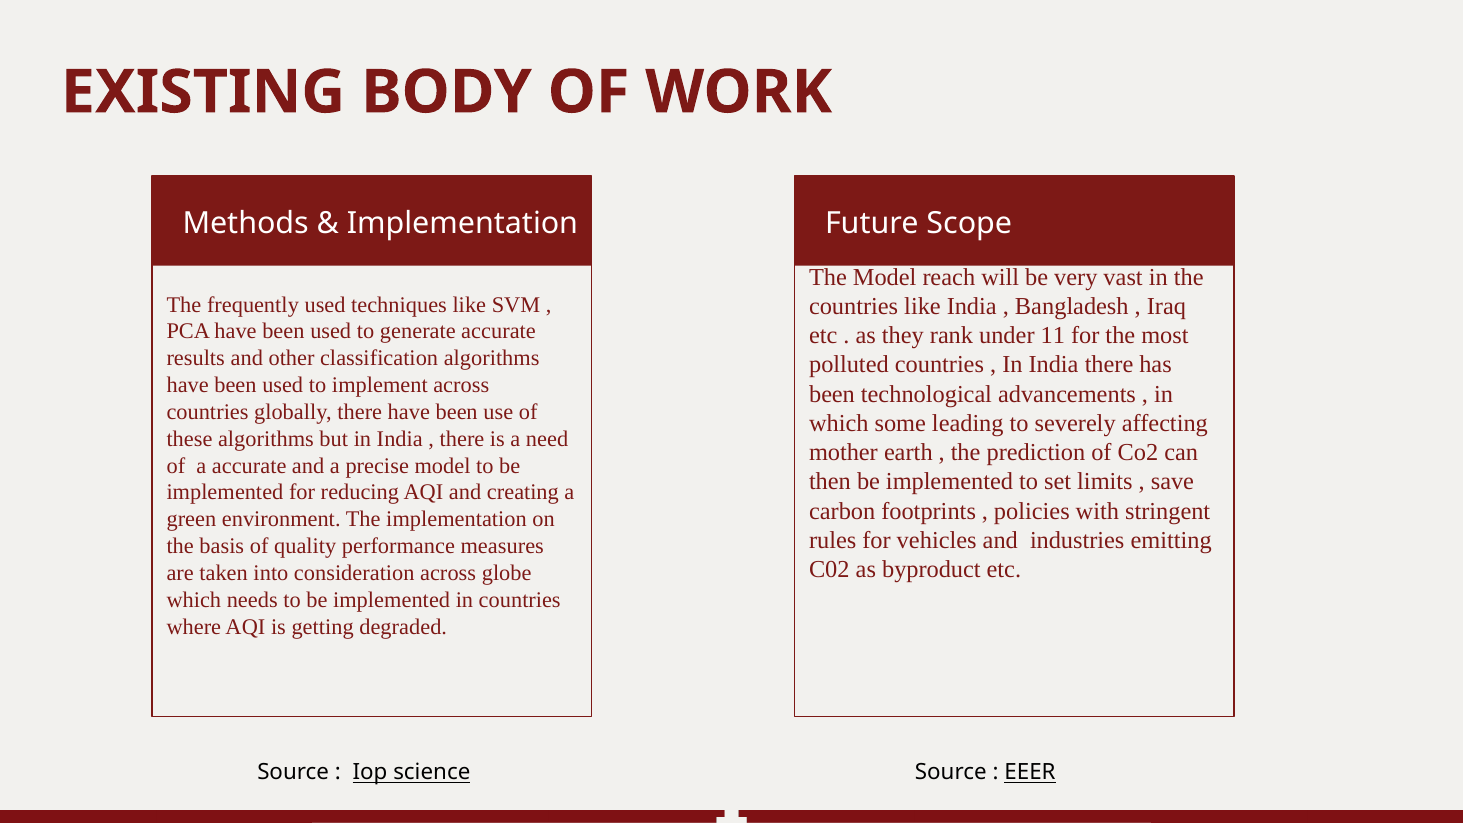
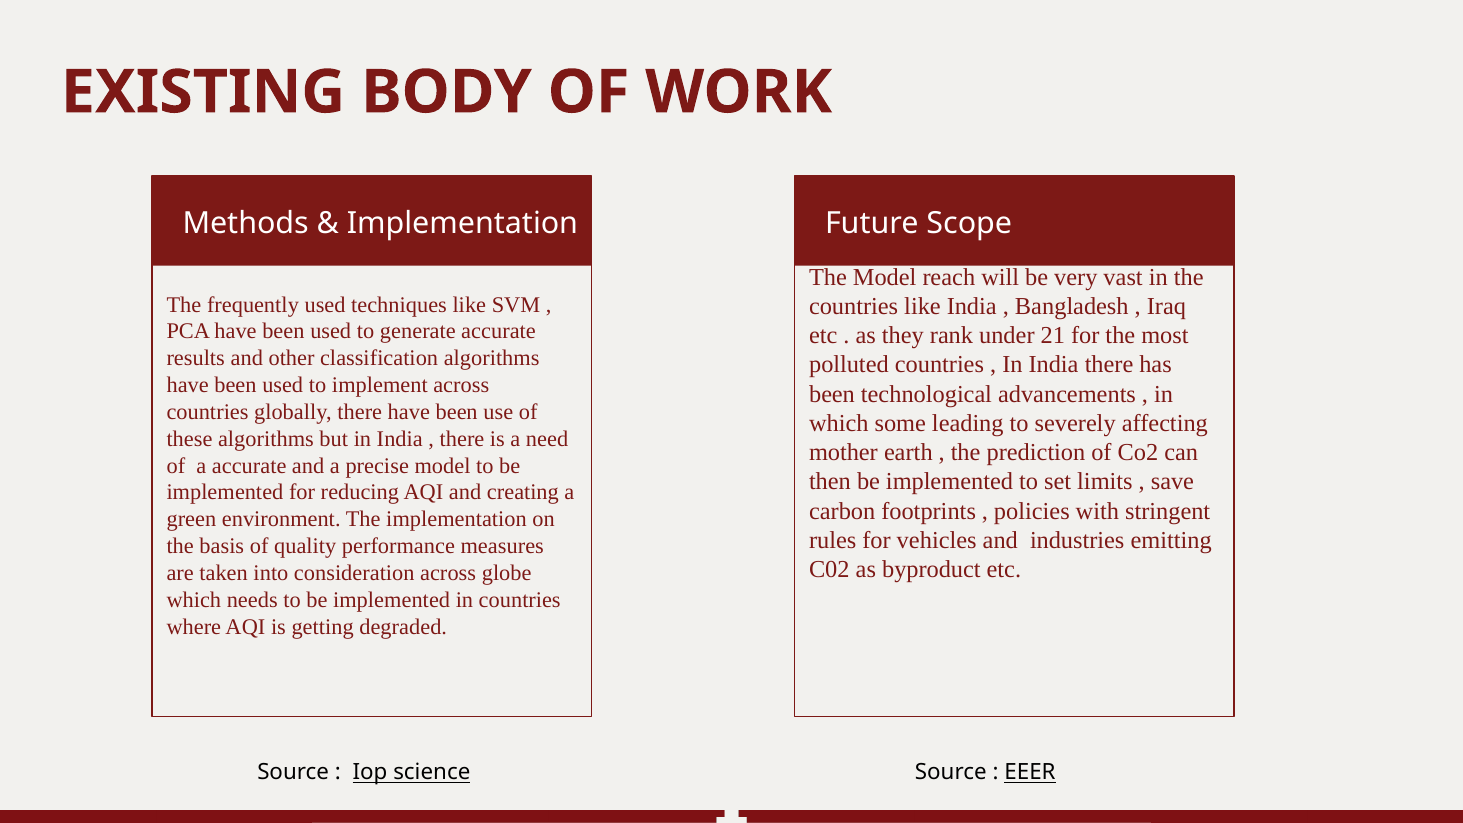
11: 11 -> 21
